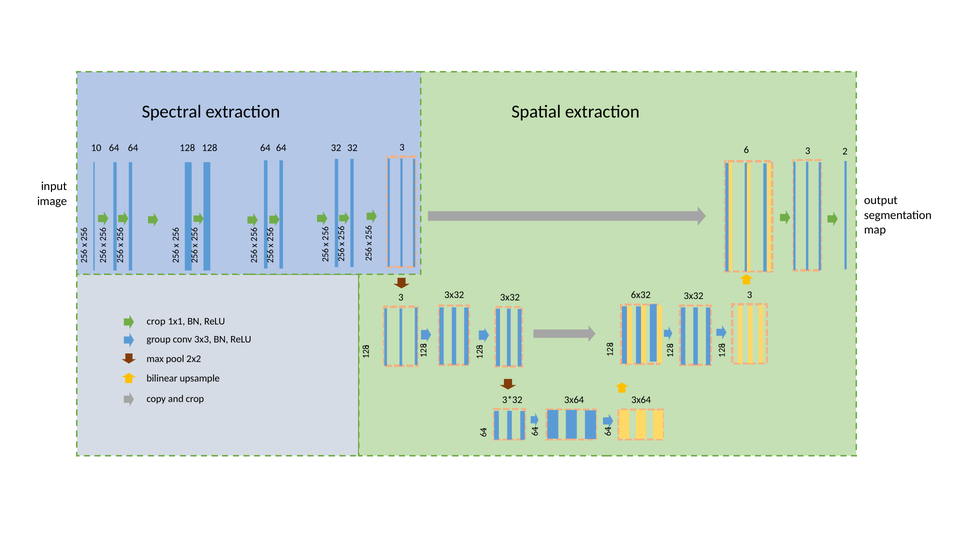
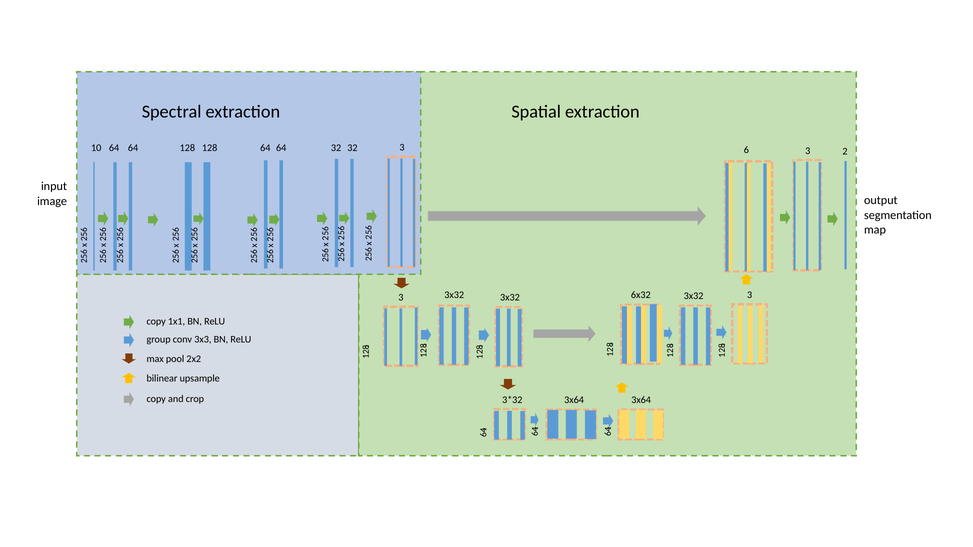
crop at (156, 322): crop -> copy
